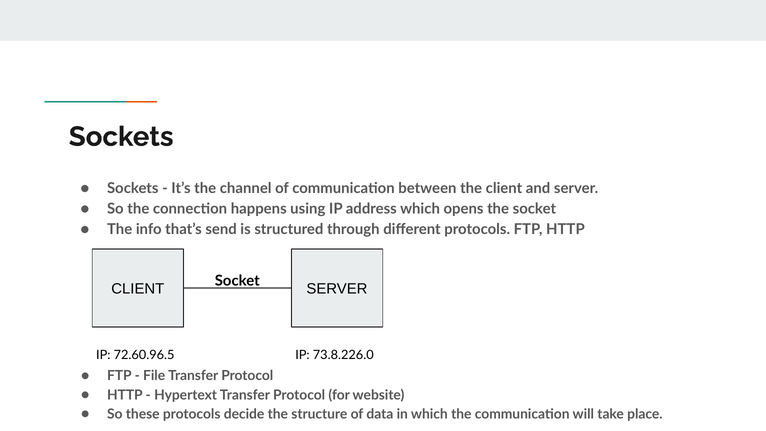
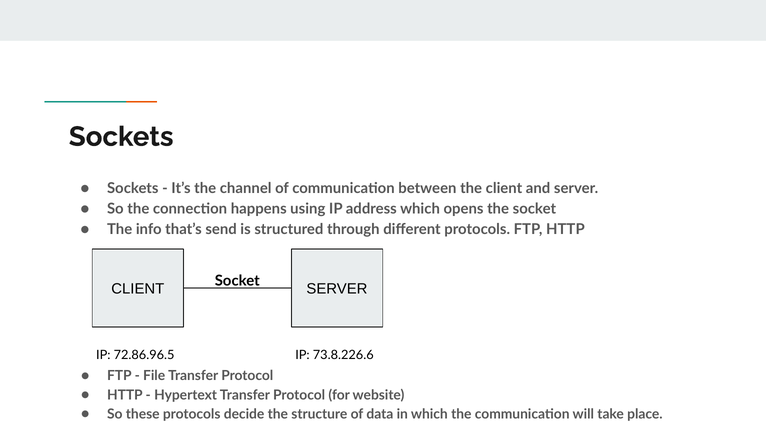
72.60.96.5: 72.60.96.5 -> 72.86.96.5
73.8.226.0: 73.8.226.0 -> 73.8.226.6
